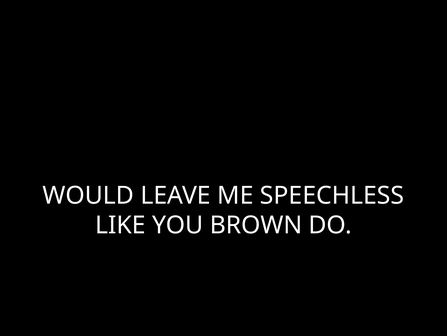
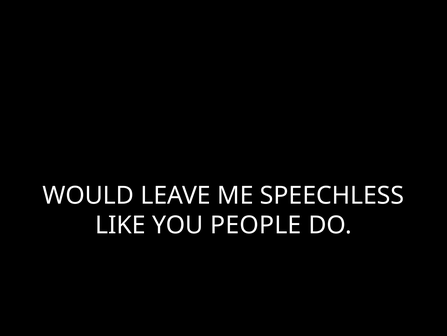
BROWN: BROWN -> PEOPLE
